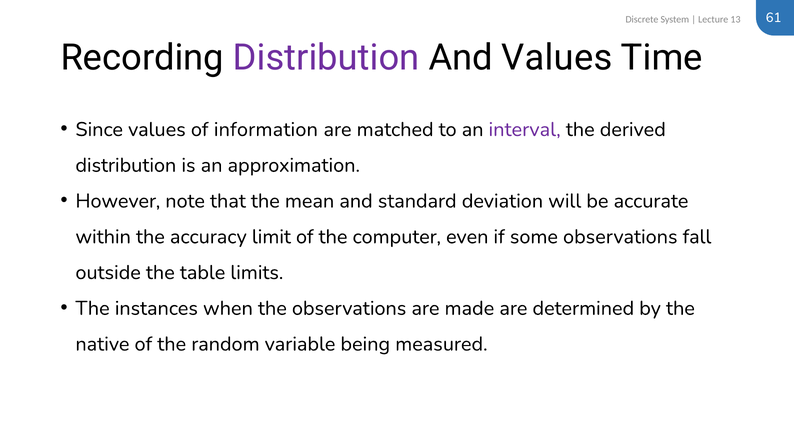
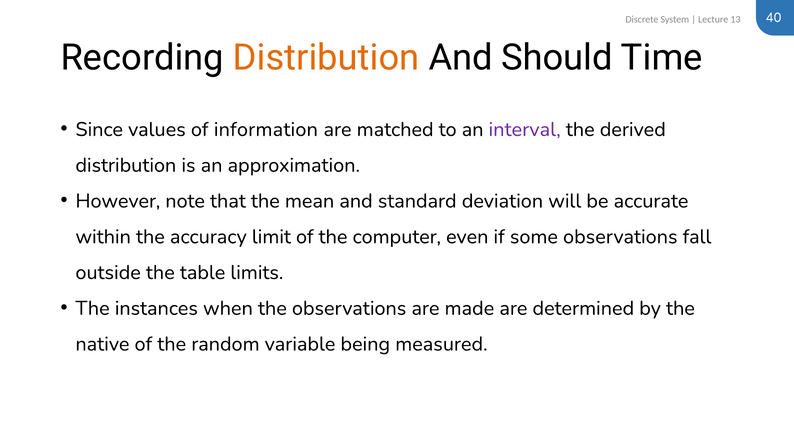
61: 61 -> 40
Distribution at (326, 58) colour: purple -> orange
And Values: Values -> Should
